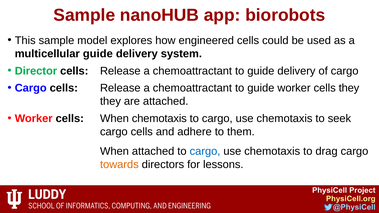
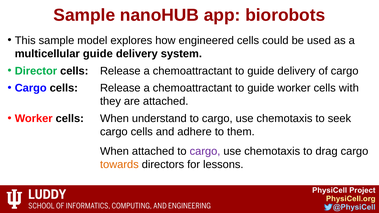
cells they: they -> with
When chemotaxis: chemotaxis -> understand
cargo at (205, 151) colour: blue -> purple
